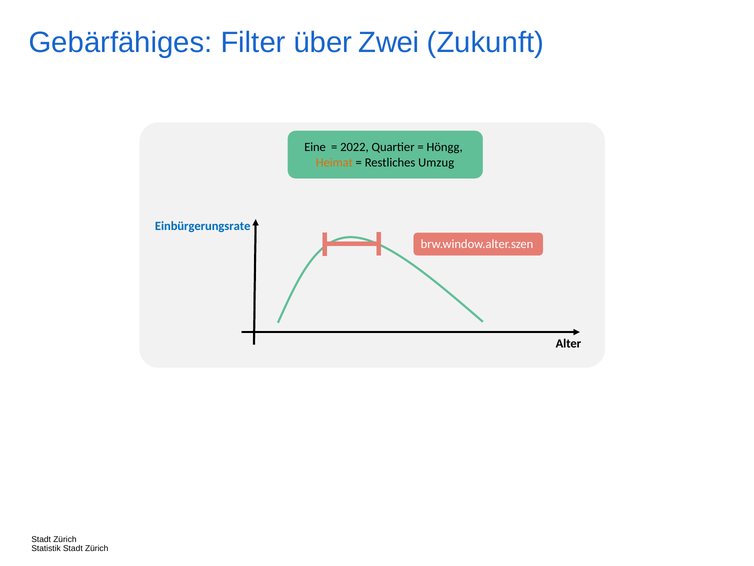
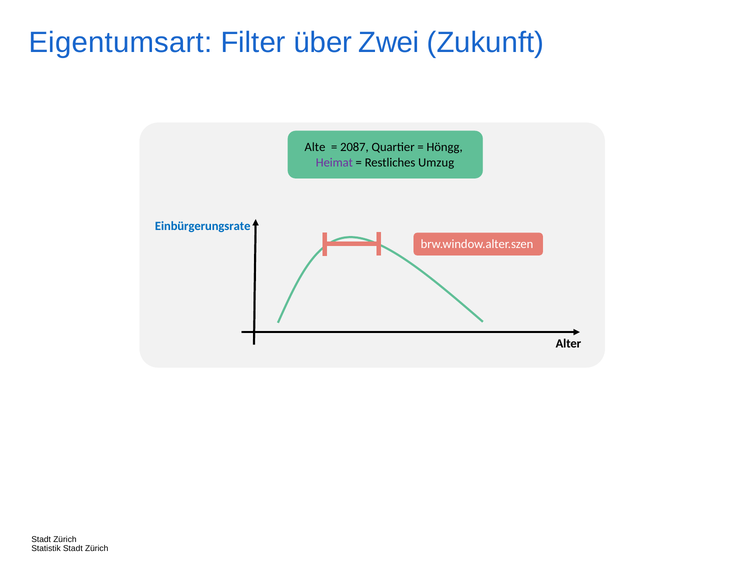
Gebärfähiges: Gebärfähiges -> Eigentumsart
Eine: Eine -> Alte
2022: 2022 -> 2087
Heimat colour: orange -> purple
